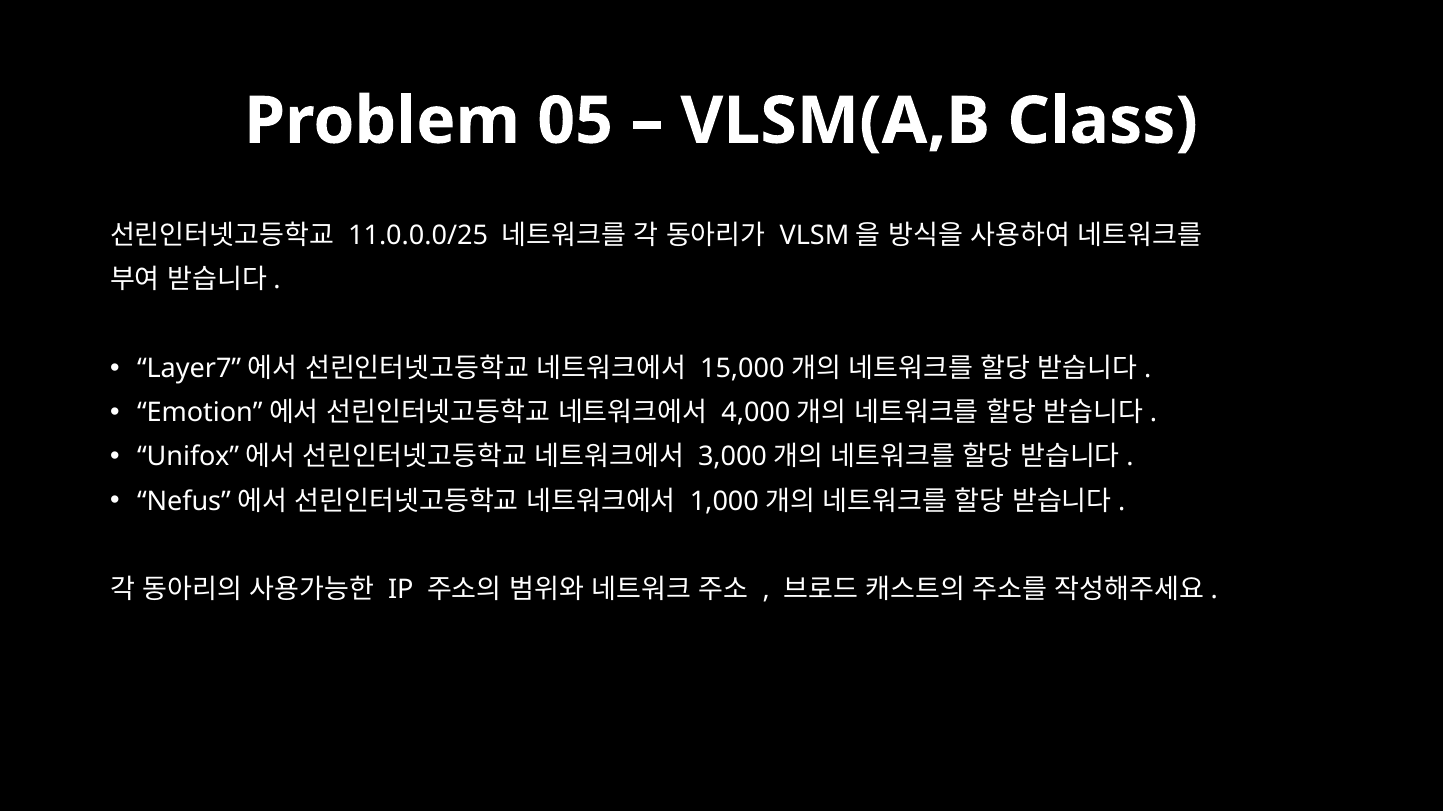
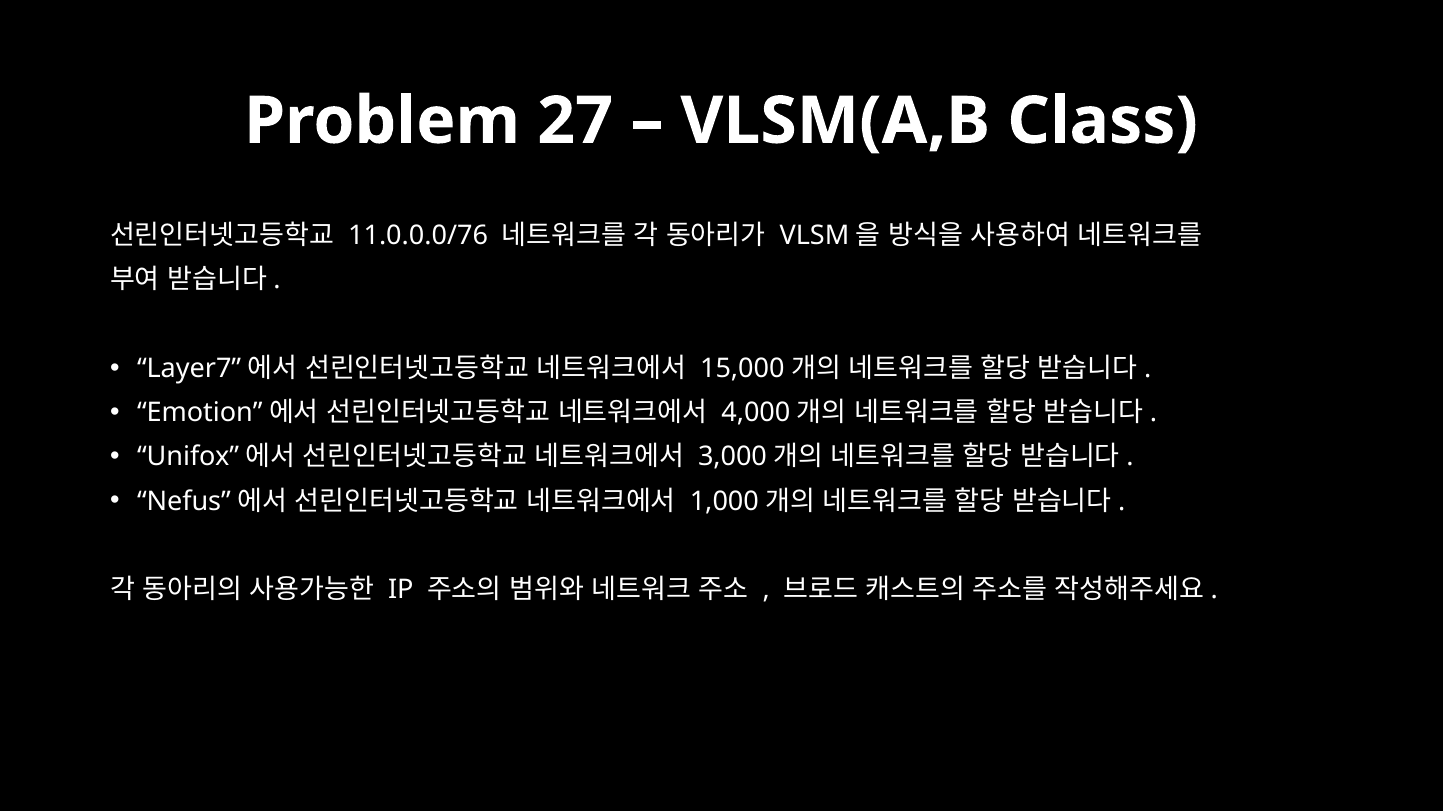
05: 05 -> 27
11.0.0.0/25: 11.0.0.0/25 -> 11.0.0.0/76
